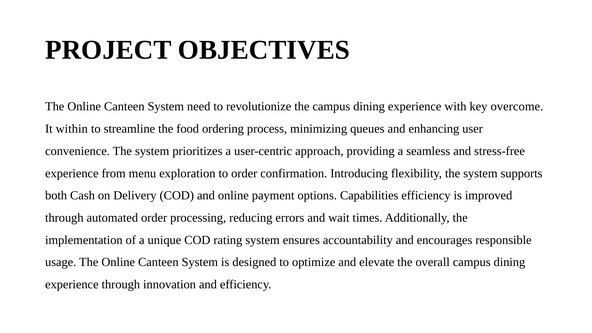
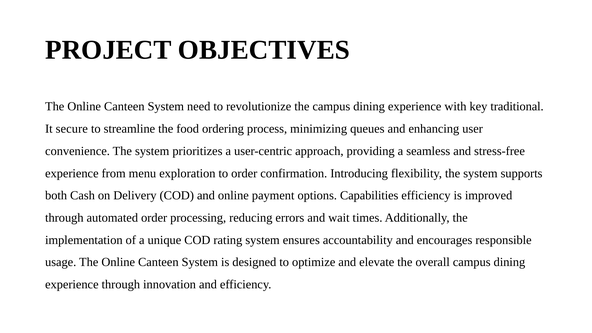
overcome: overcome -> traditional
within: within -> secure
